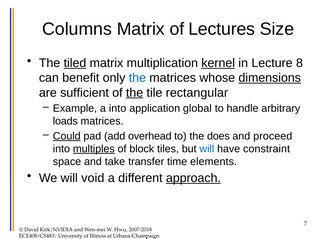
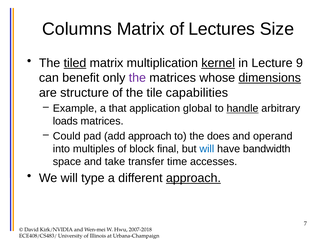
8: 8 -> 9
the at (137, 78) colour: blue -> purple
sufficient: sufficient -> structure
the at (135, 92) underline: present -> none
rectangular: rectangular -> capabilities
a into: into -> that
handle underline: none -> present
Could underline: present -> none
add overhead: overhead -> approach
proceed: proceed -> operand
multiples underline: present -> none
tiles: tiles -> final
constraint: constraint -> bandwidth
elements: elements -> accesses
void: void -> type
